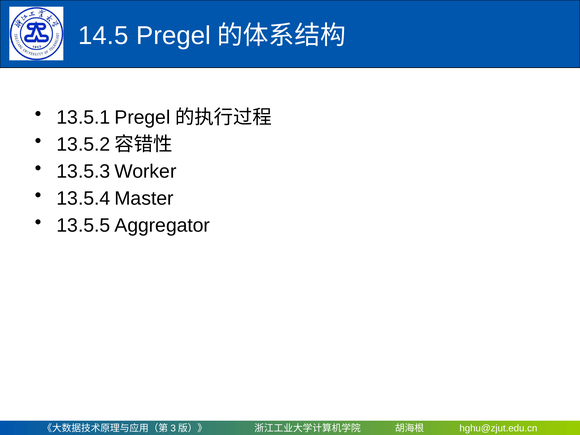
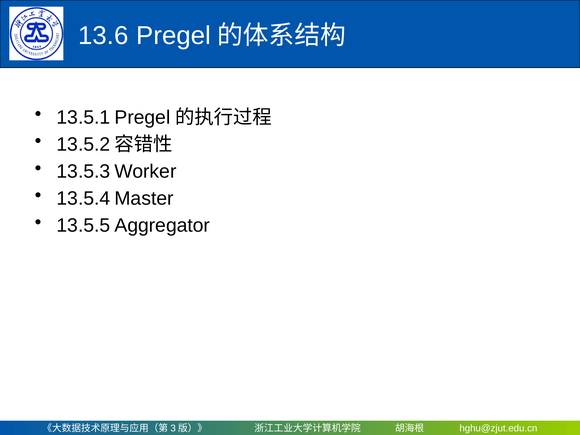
14.5: 14.5 -> 13.6
